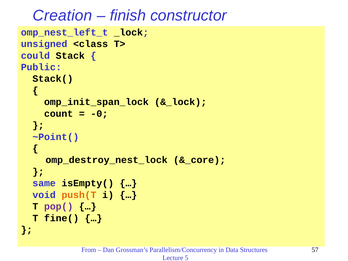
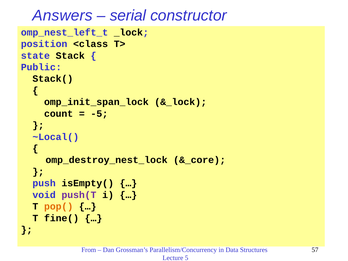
Creation: Creation -> Answers
finish: finish -> serial
unsigned: unsigned -> position
could: could -> state
-0: -0 -> -5
~Point(: ~Point( -> ~Local(
same: same -> push
push(T colour: orange -> purple
pop( colour: purple -> orange
